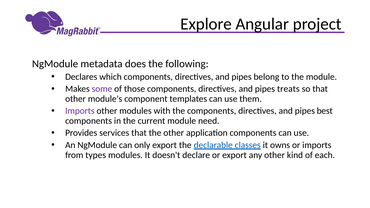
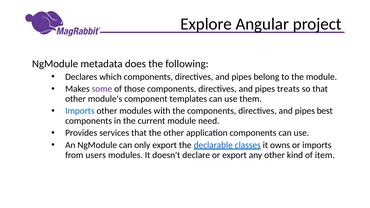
Imports at (80, 111) colour: purple -> blue
types: types -> users
each: each -> item
